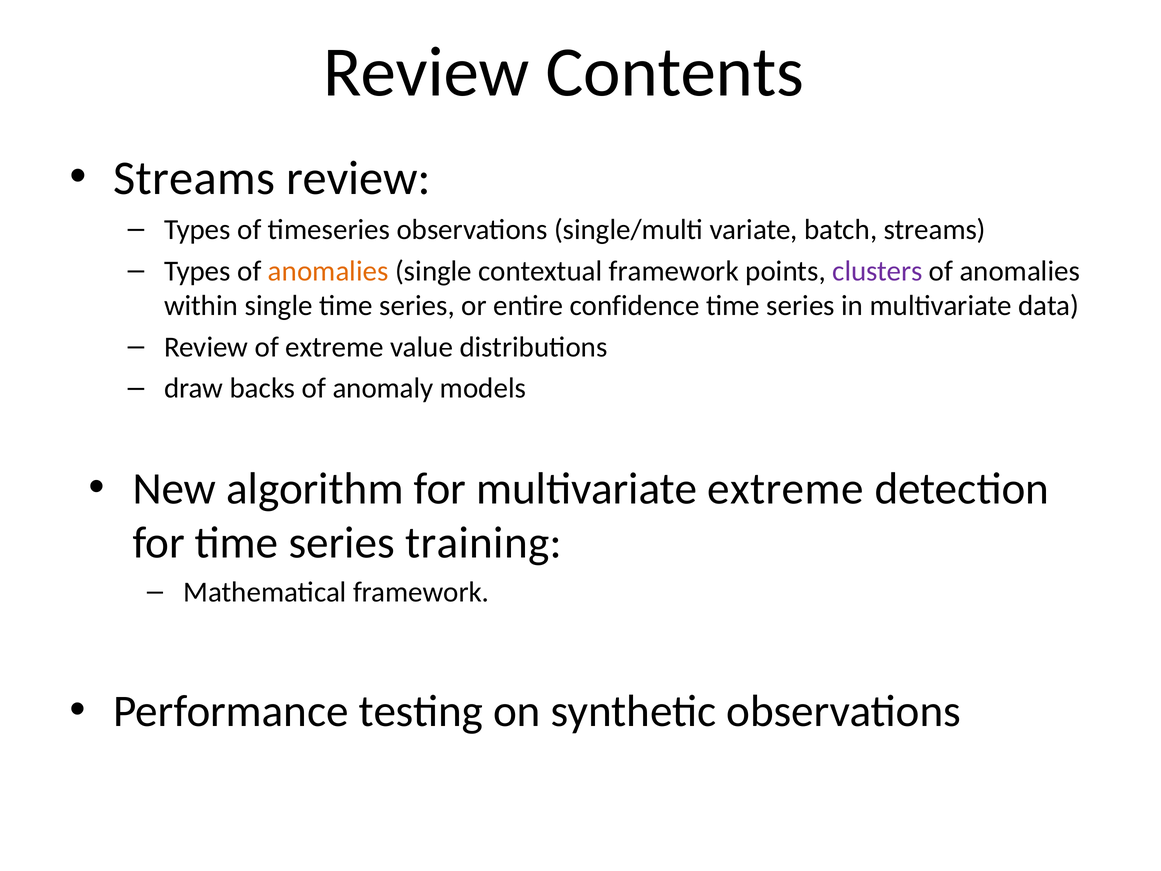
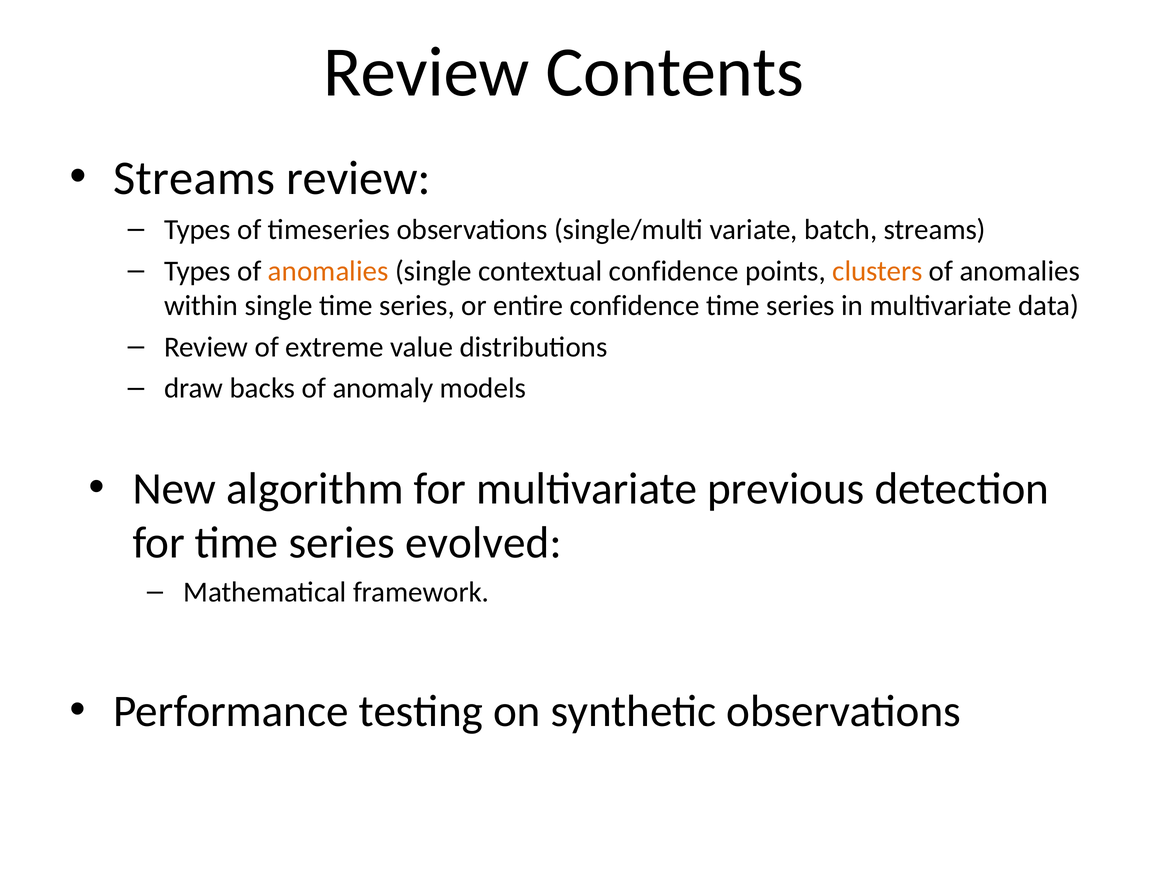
contextual framework: framework -> confidence
clusters colour: purple -> orange
multivariate extreme: extreme -> previous
training: training -> evolved
